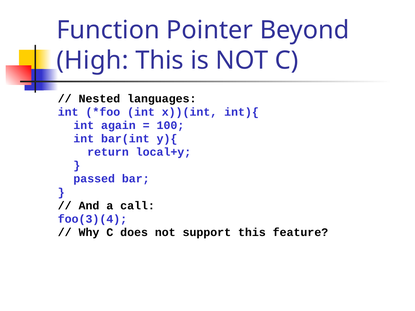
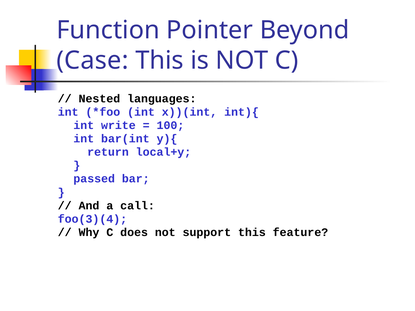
High: High -> Case
again: again -> write
